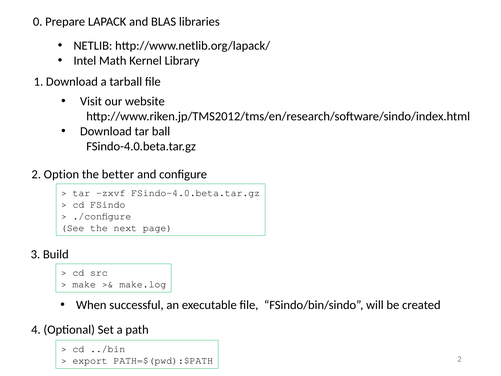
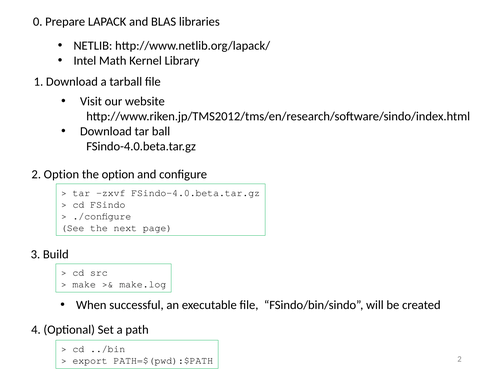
the better: better -> option
